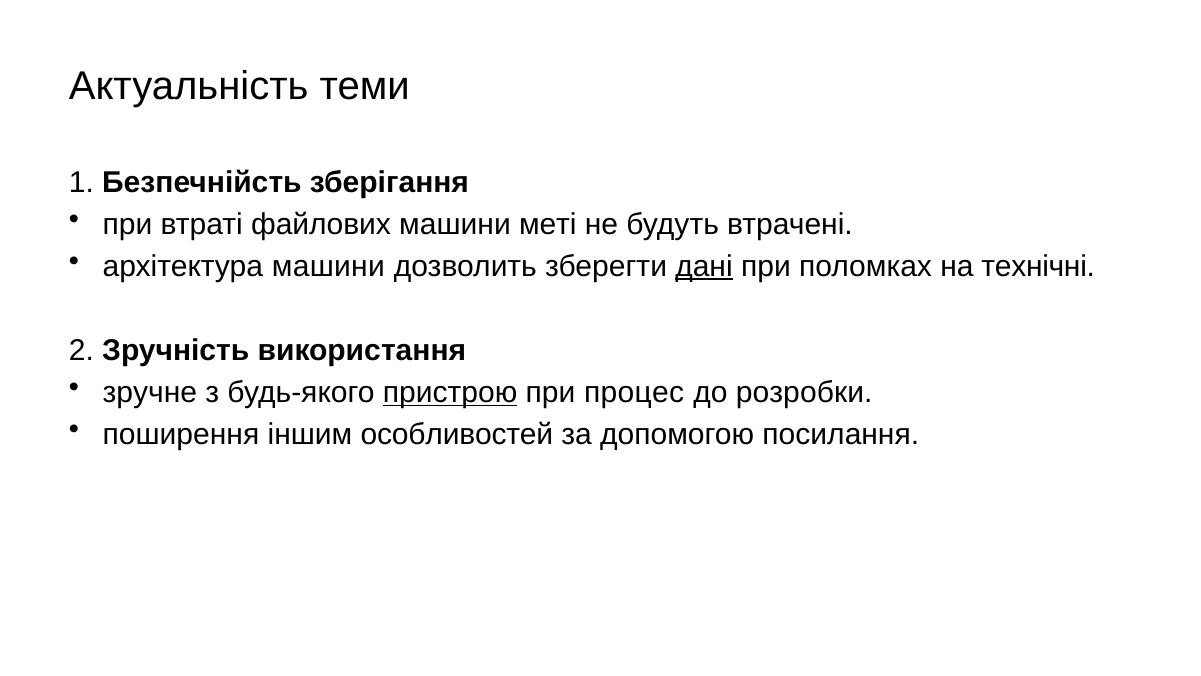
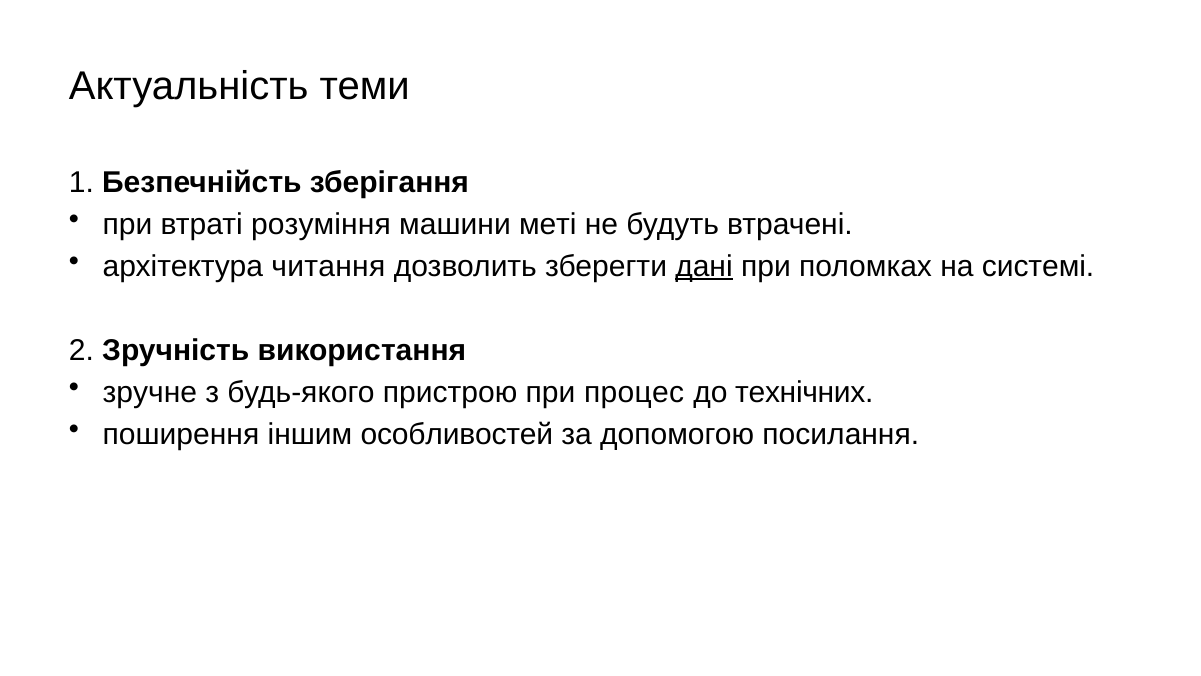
файлових: файлових -> розуміння
архітектура машини: машини -> читання
технічні: технічні -> системі
пристрою underline: present -> none
розробки: розробки -> технічних
